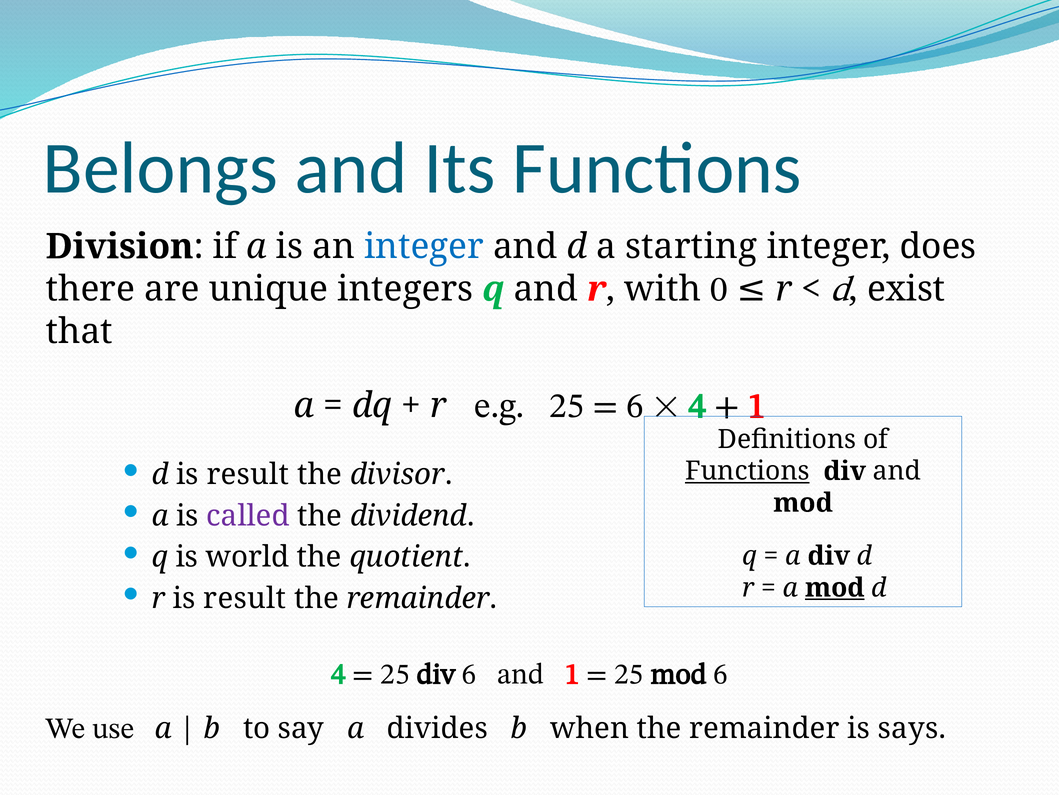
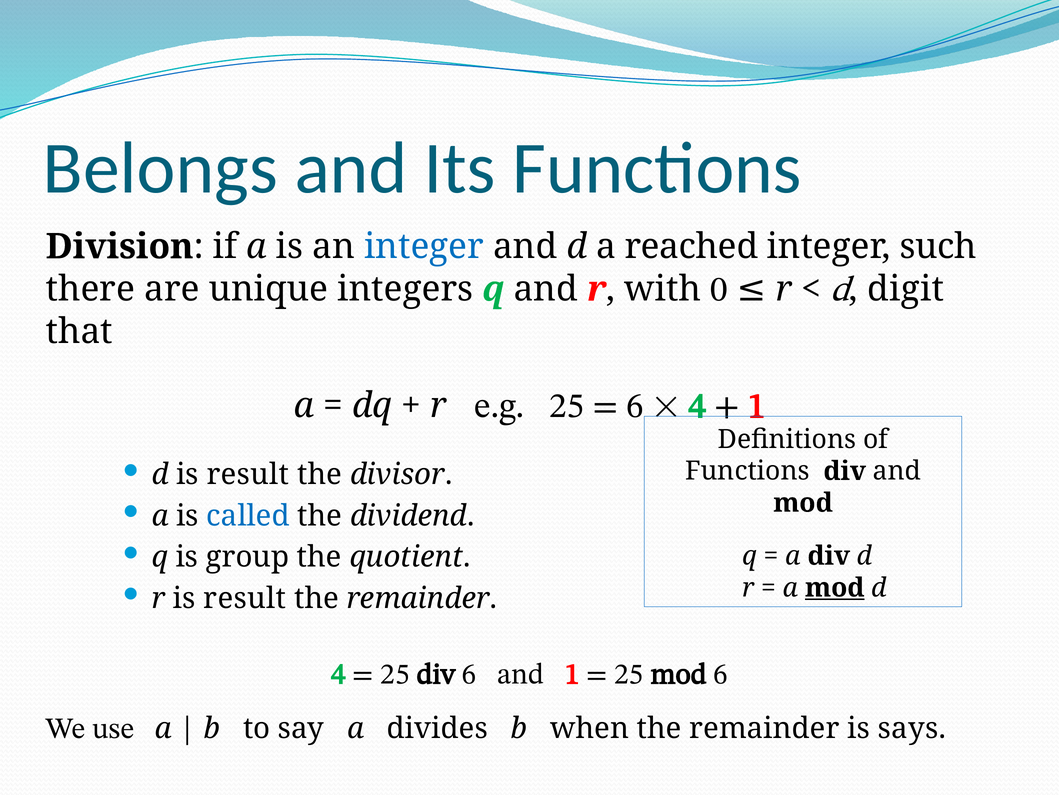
starting: starting -> reached
does: does -> such
exist: exist -> digit
Functions at (747, 471) underline: present -> none
called colour: purple -> blue
world: world -> group
